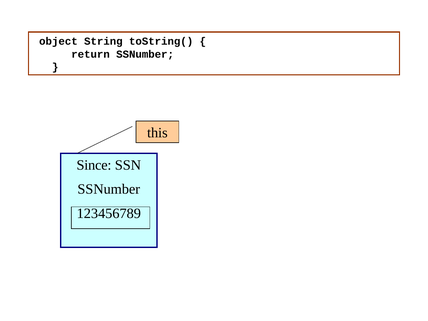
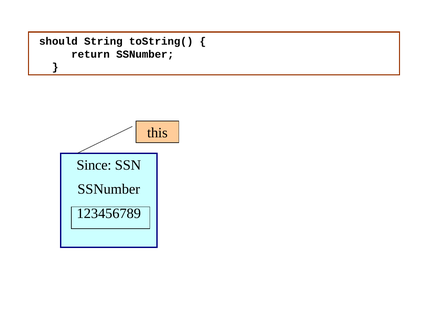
object: object -> should
